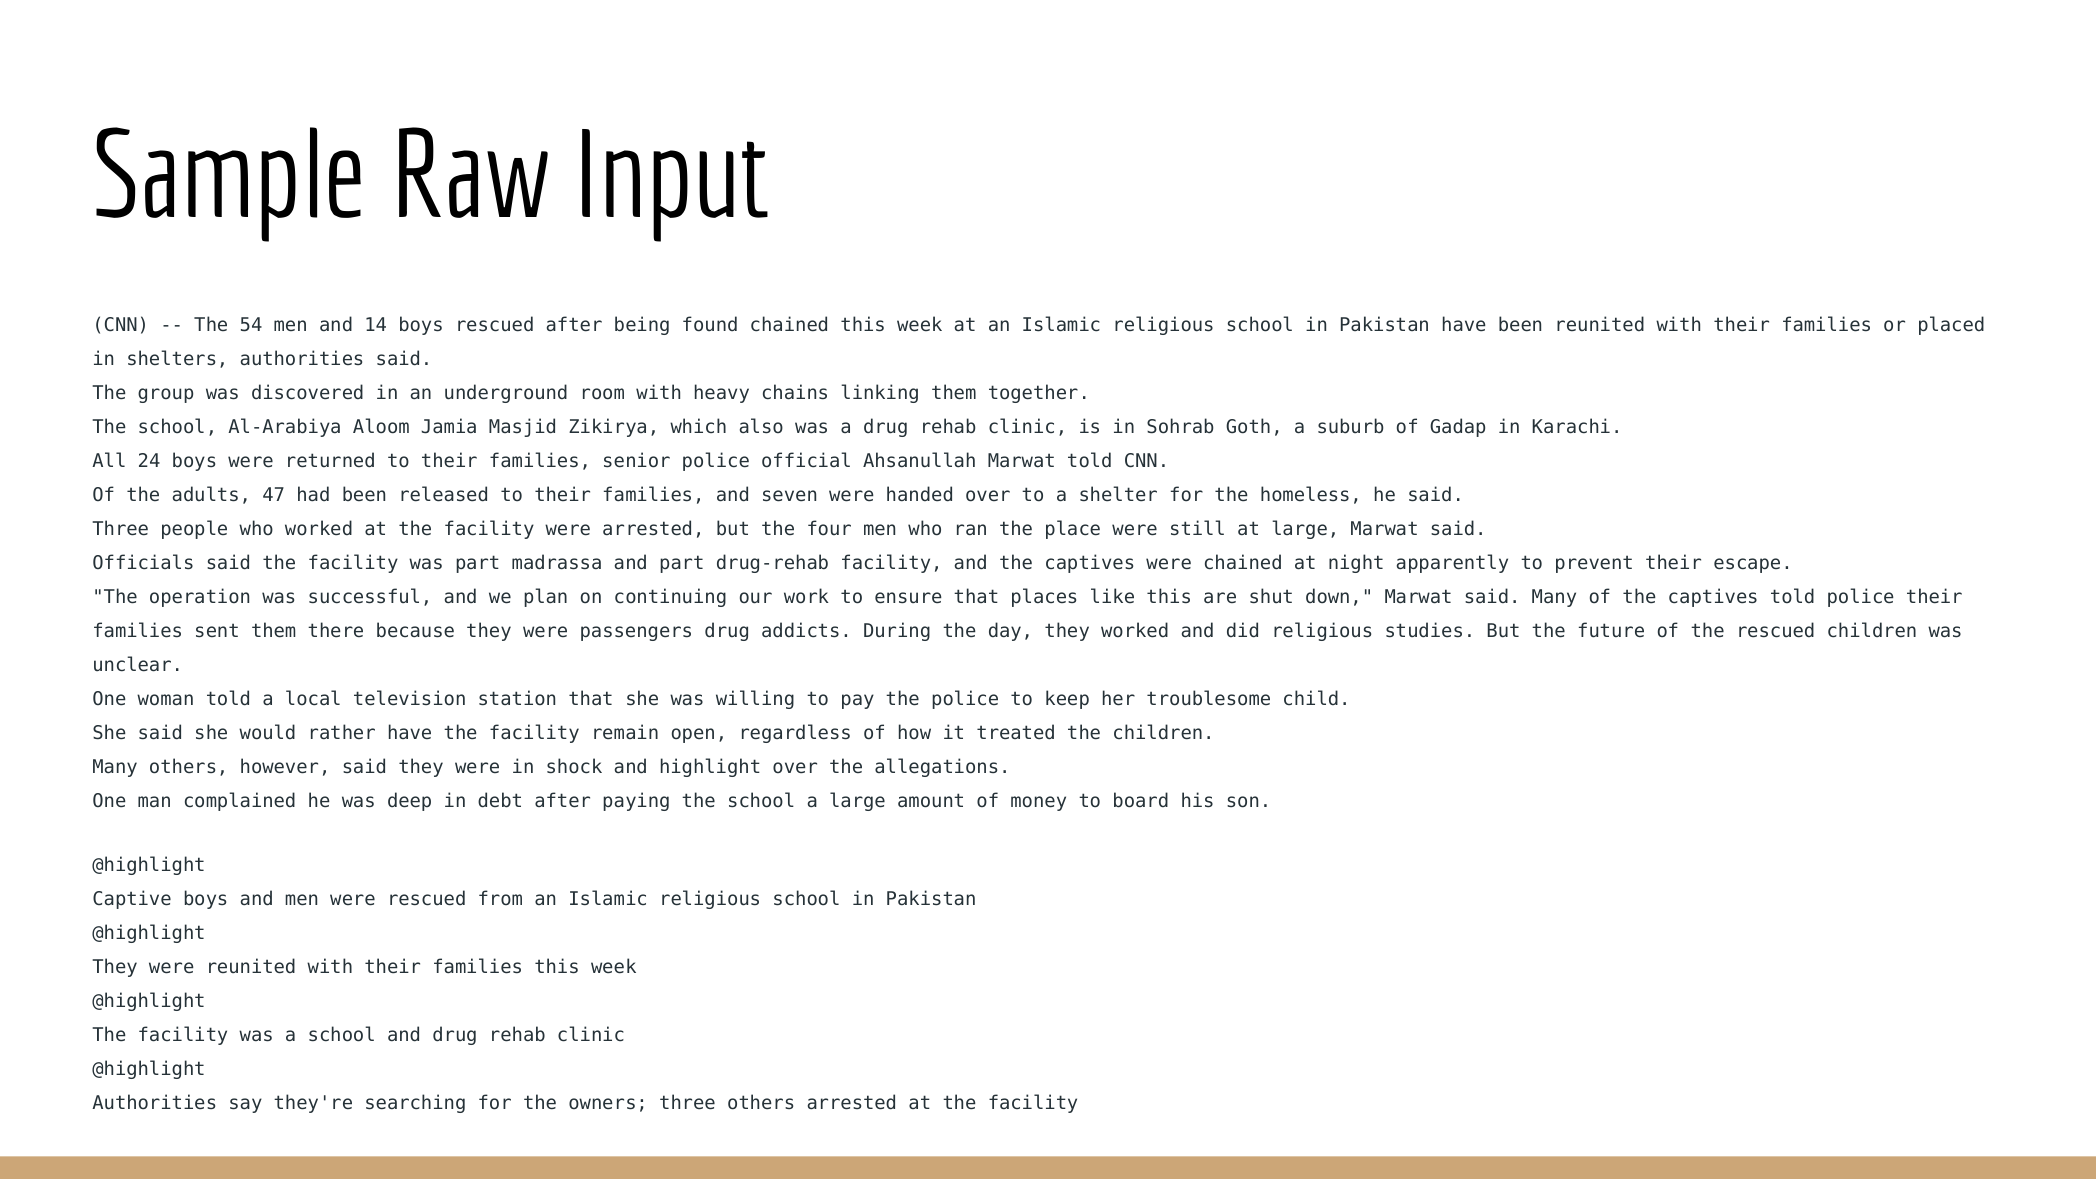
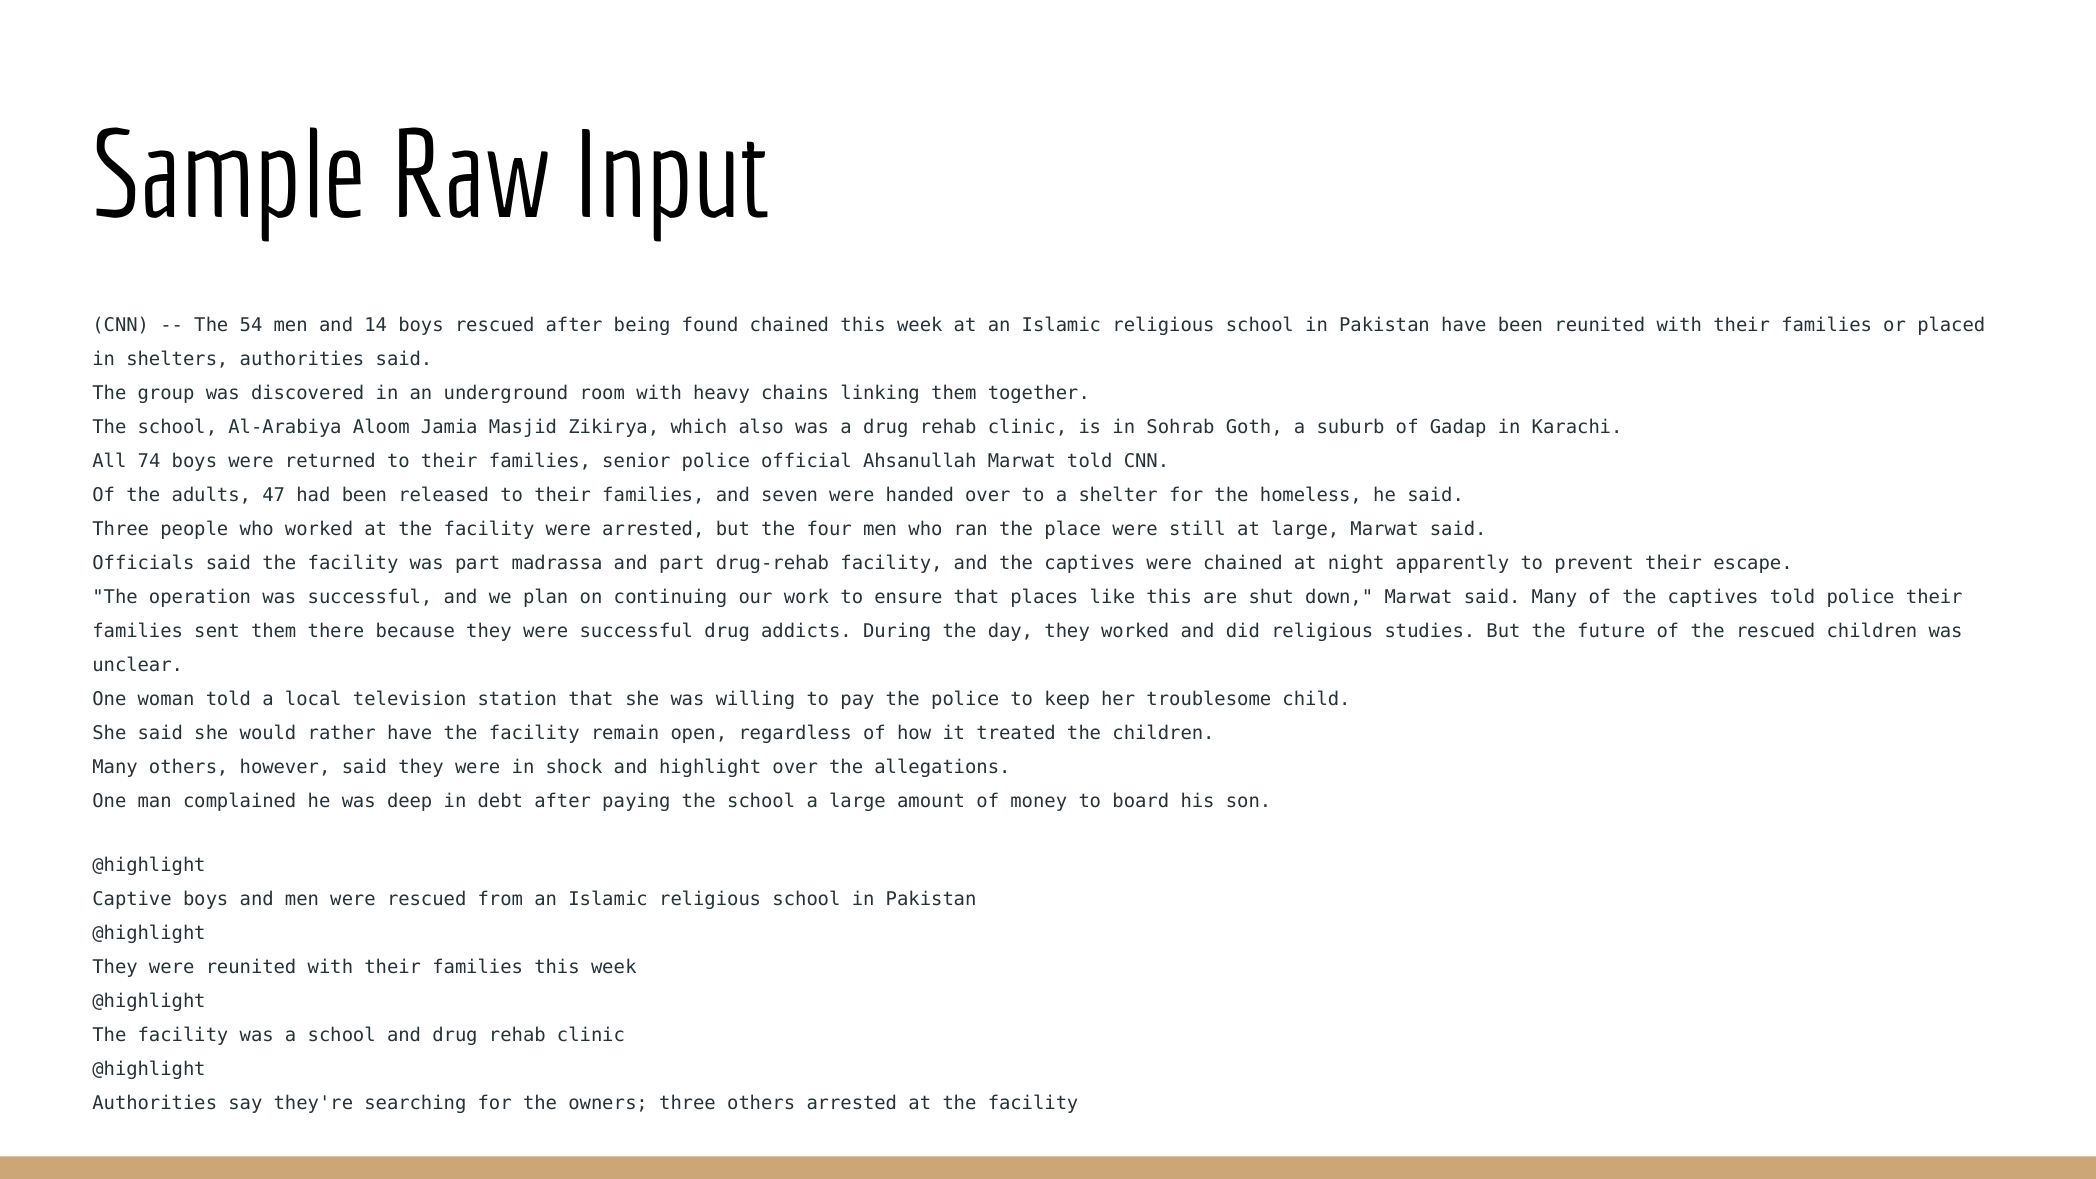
24: 24 -> 74
were passengers: passengers -> successful
